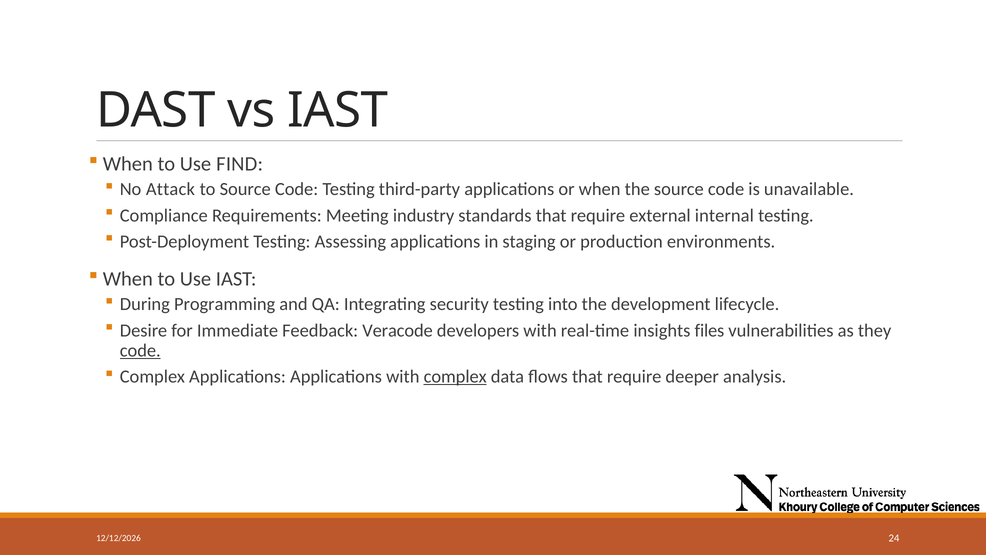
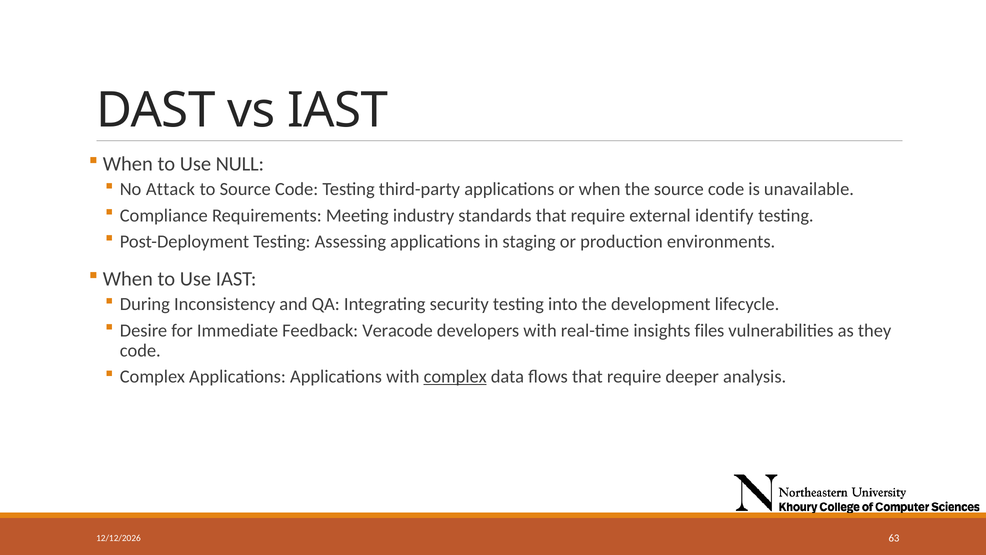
FIND: FIND -> NULL
internal: internal -> identify
Programming: Programming -> Inconsistency
code at (140, 350) underline: present -> none
24: 24 -> 63
